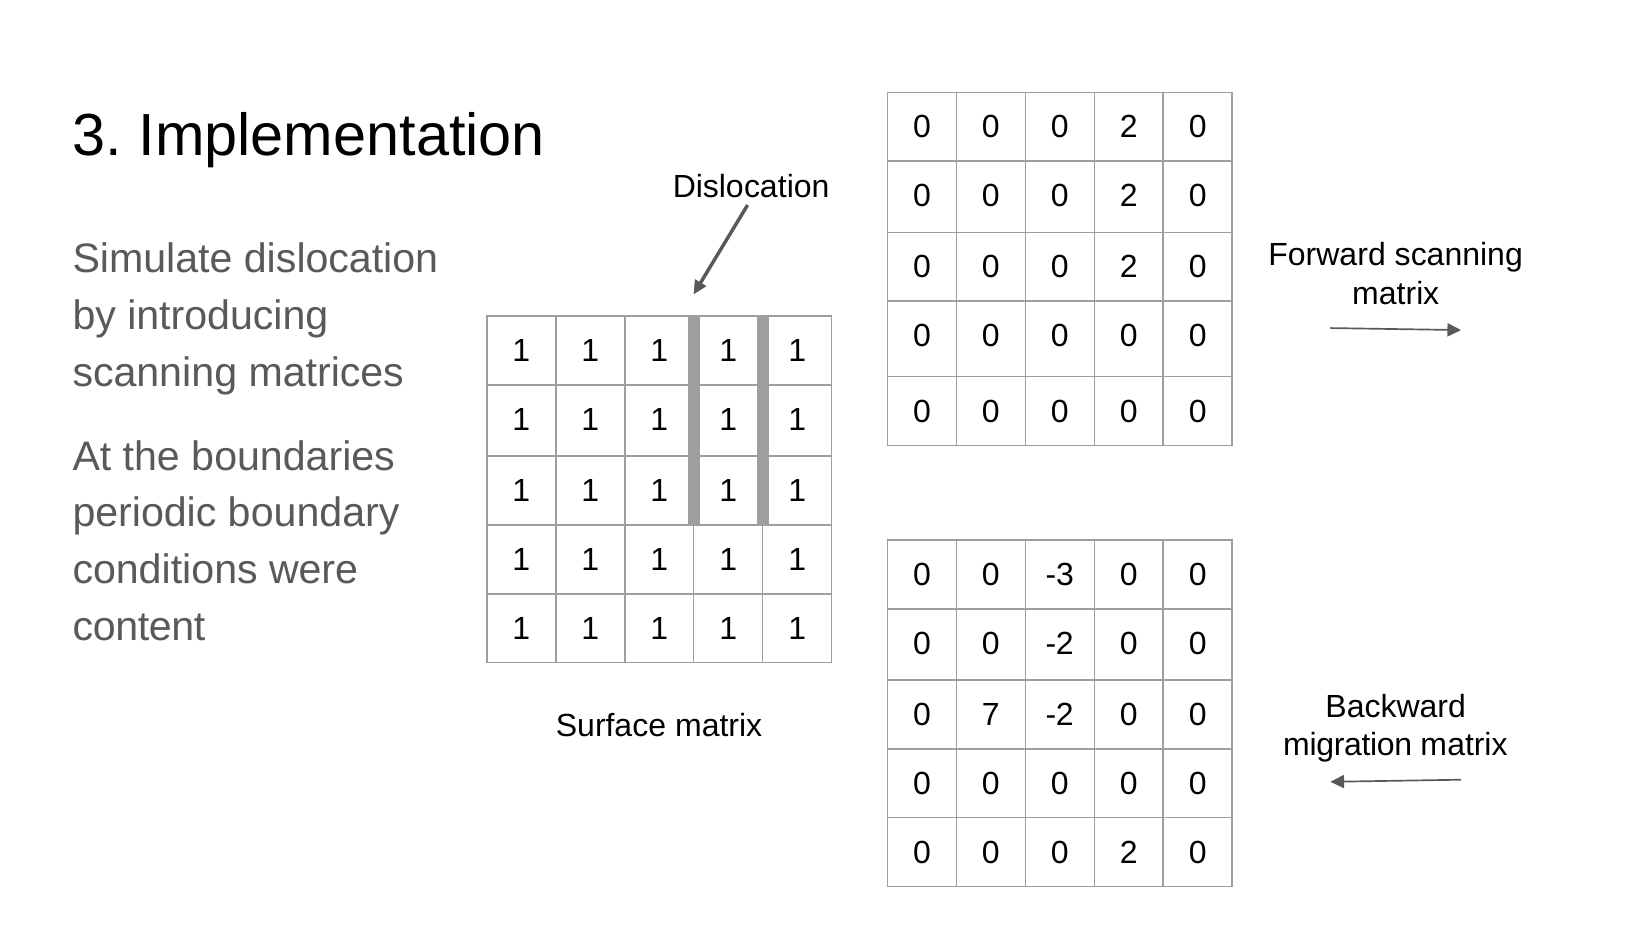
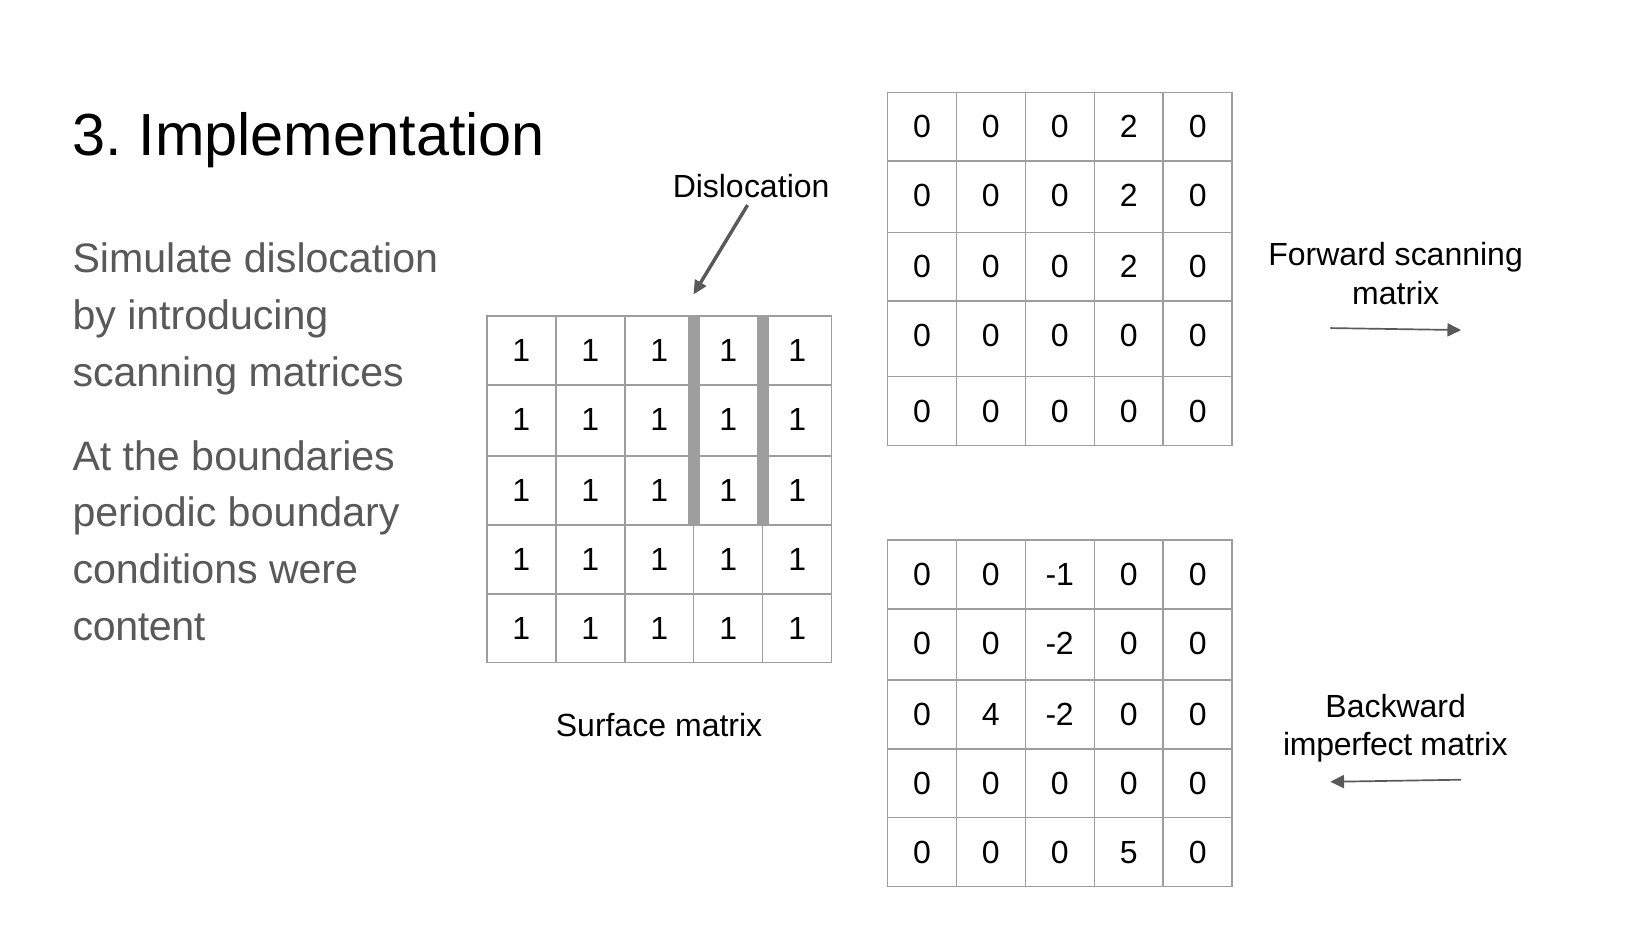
-3: -3 -> -1
7: 7 -> 4
migration: migration -> imperfect
2 at (1129, 853): 2 -> 5
